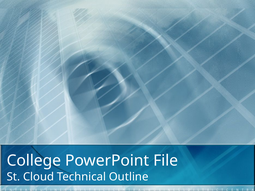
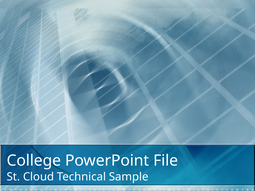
Outline: Outline -> Sample
